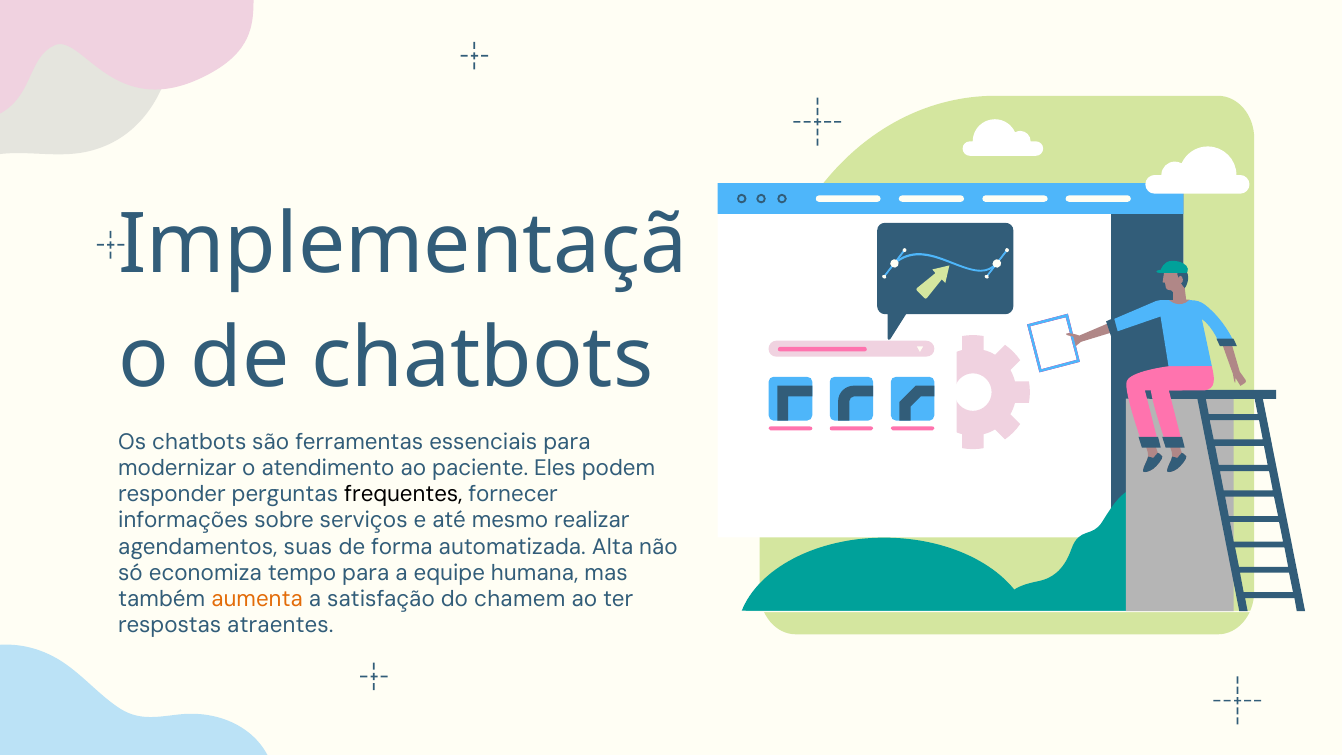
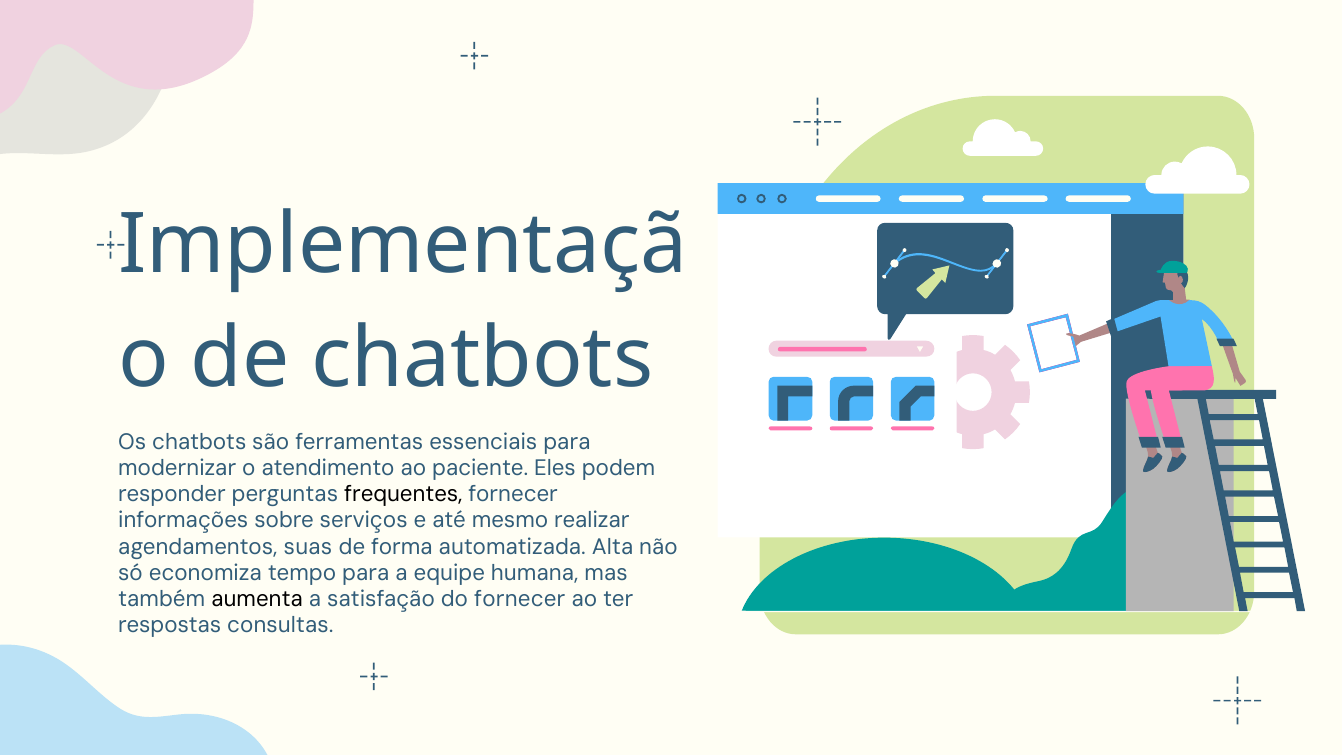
aumenta colour: orange -> black
do chamem: chamem -> fornecer
atraentes: atraentes -> consultas
